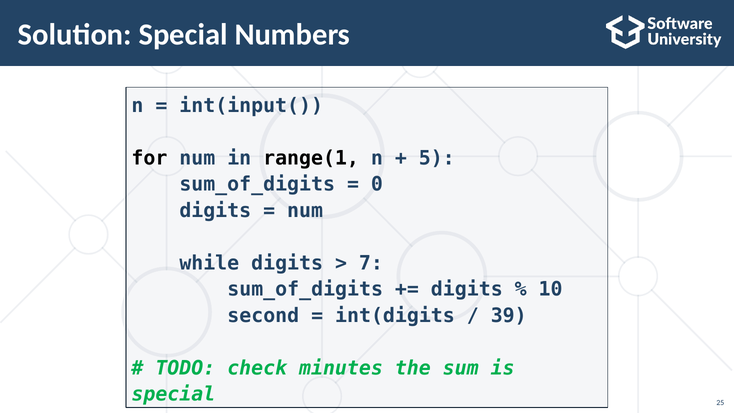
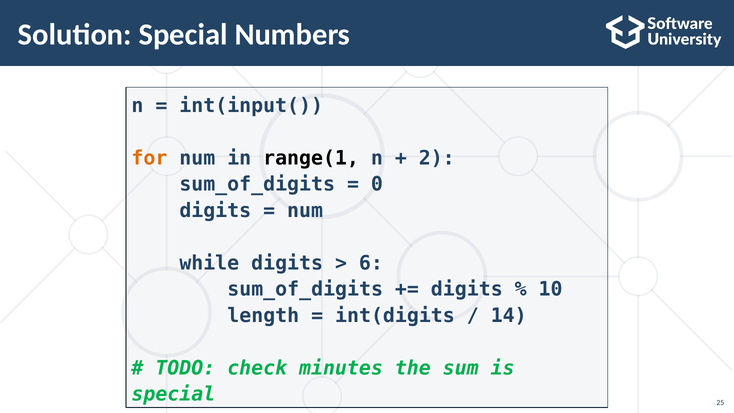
for colour: black -> orange
5: 5 -> 2
7: 7 -> 6
second: second -> length
39: 39 -> 14
